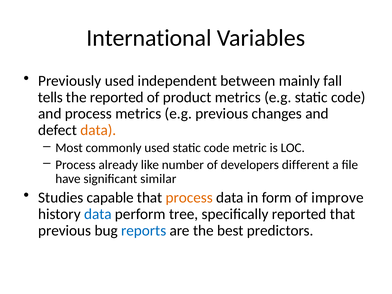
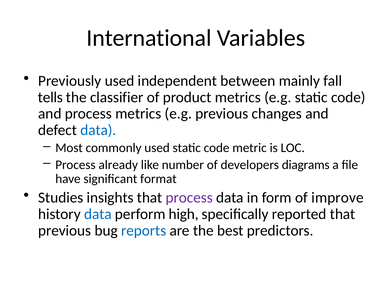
the reported: reported -> classifier
data at (98, 130) colour: orange -> blue
different: different -> diagrams
similar: similar -> format
capable: capable -> insights
process at (189, 198) colour: orange -> purple
tree: tree -> high
